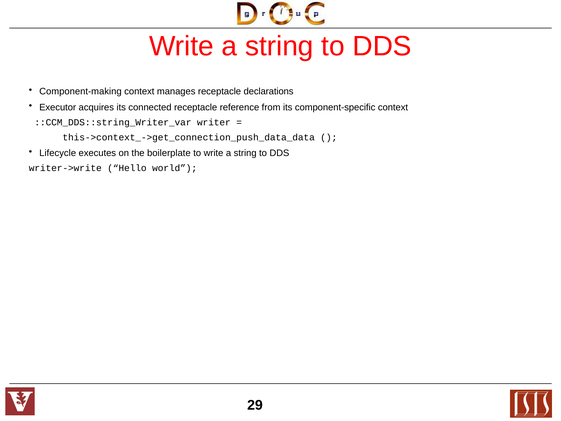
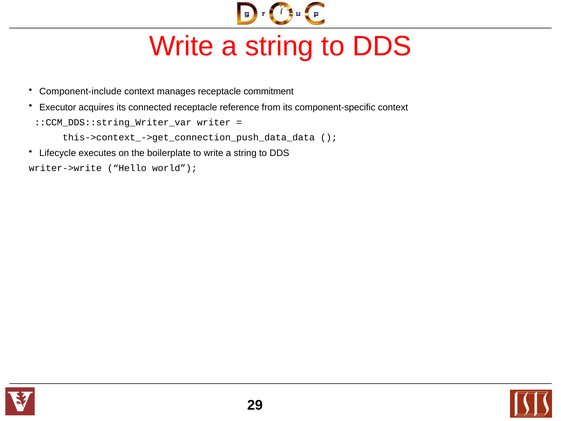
Component-making: Component-making -> Component-include
declarations: declarations -> commitment
